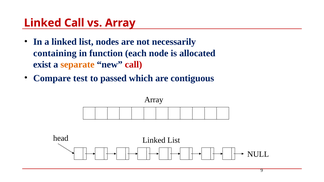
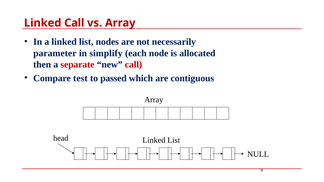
containing: containing -> parameter
function: function -> simplify
exist: exist -> then
separate colour: orange -> red
